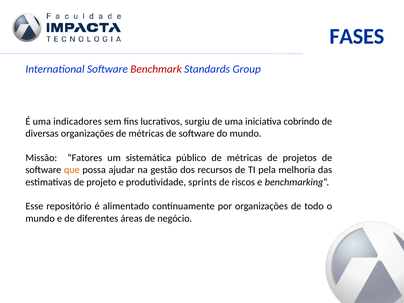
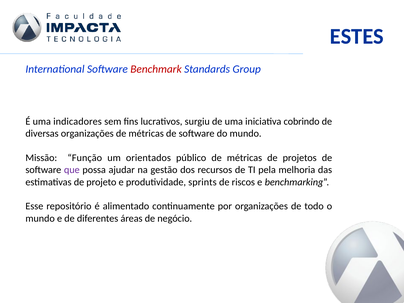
FASES: FASES -> ESTES
Fatores: Fatores -> Função
sistemática: sistemática -> orientados
que colour: orange -> purple
